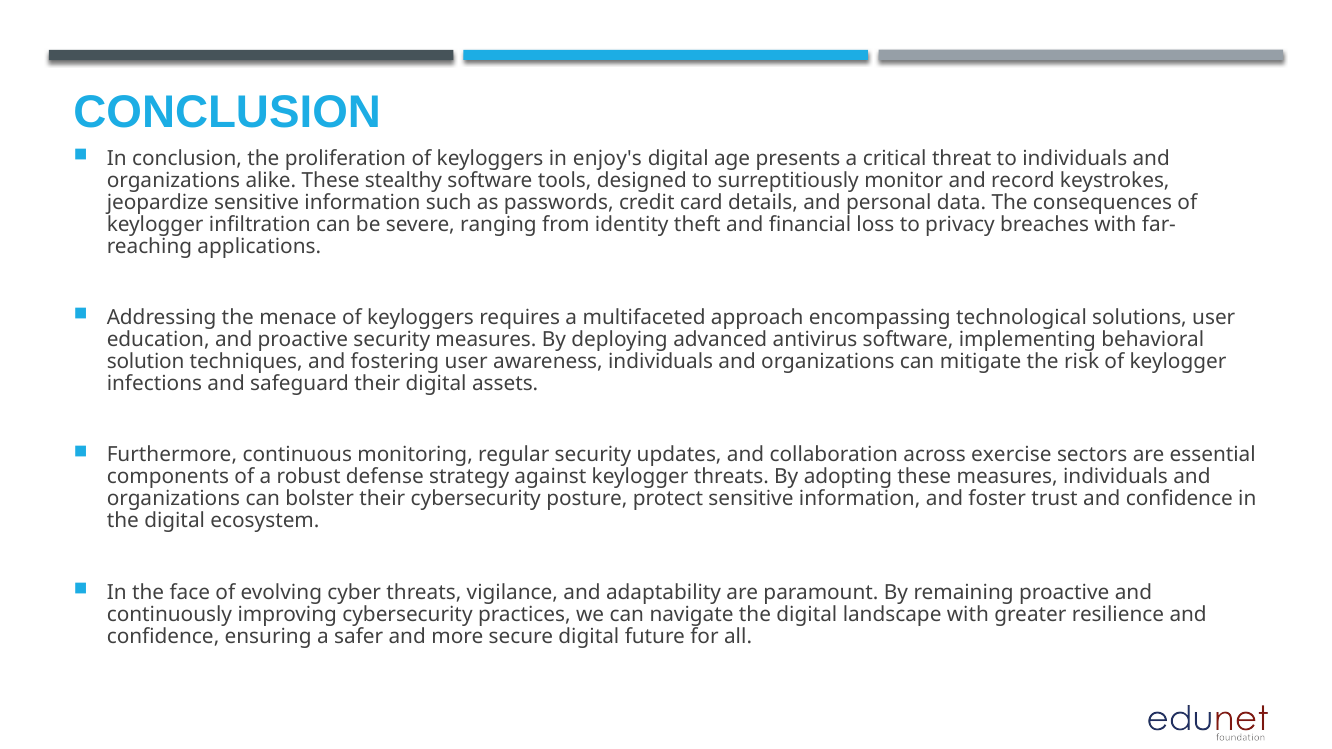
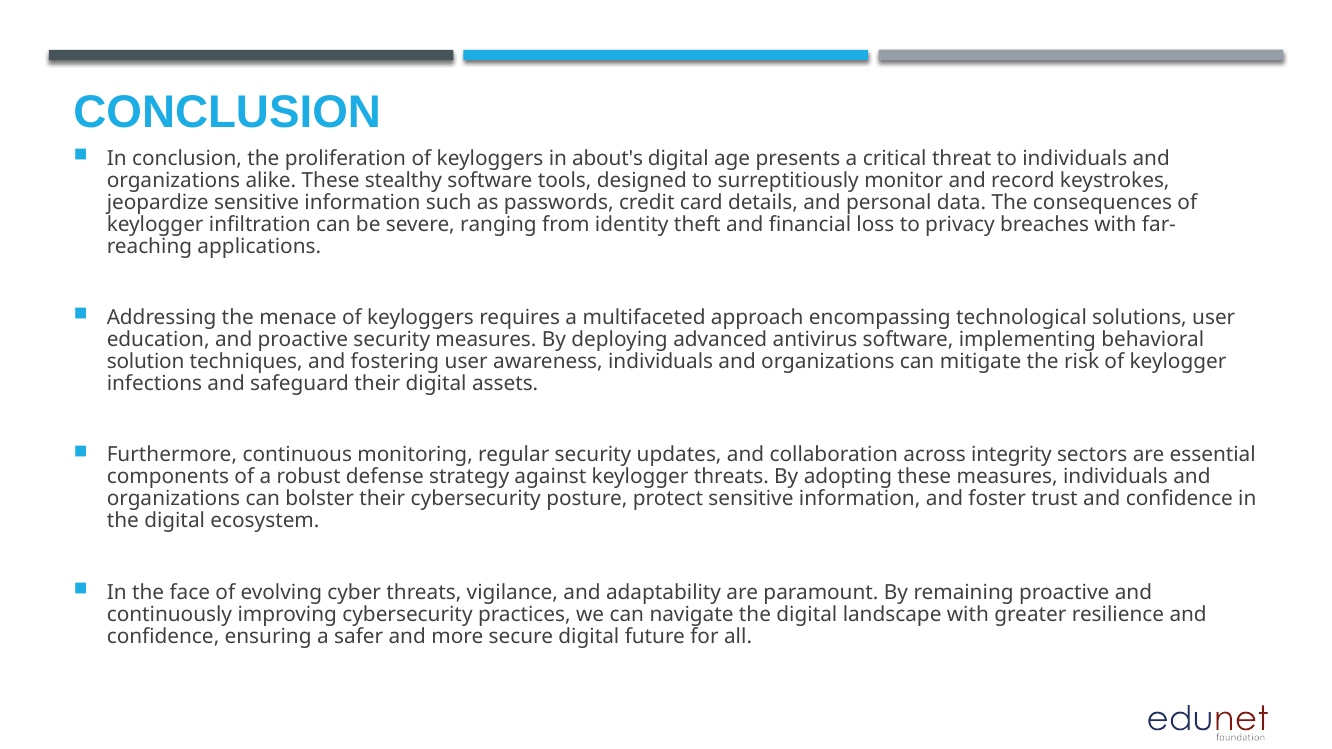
enjoy's: enjoy's -> about's
exercise: exercise -> integrity
